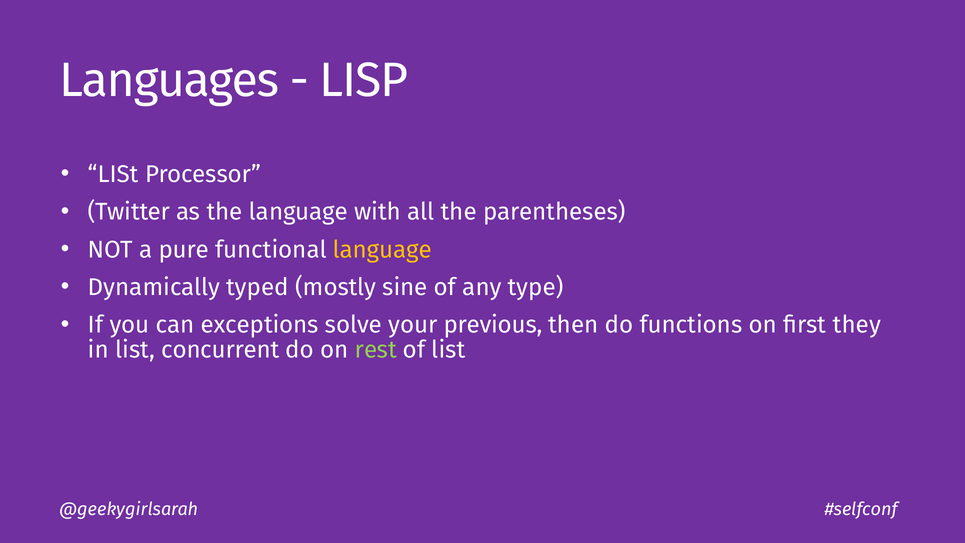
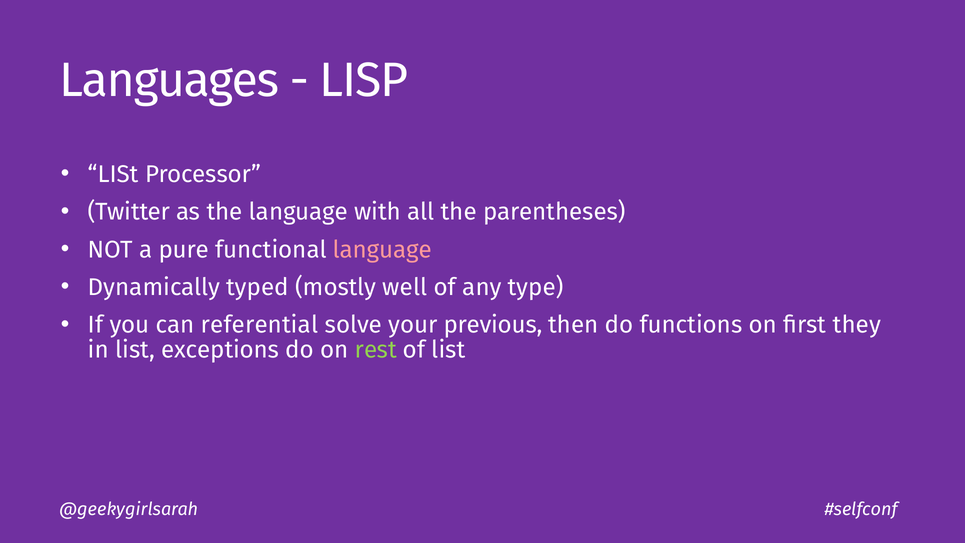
language at (382, 249) colour: yellow -> pink
sine: sine -> well
exceptions: exceptions -> referential
concurrent: concurrent -> exceptions
